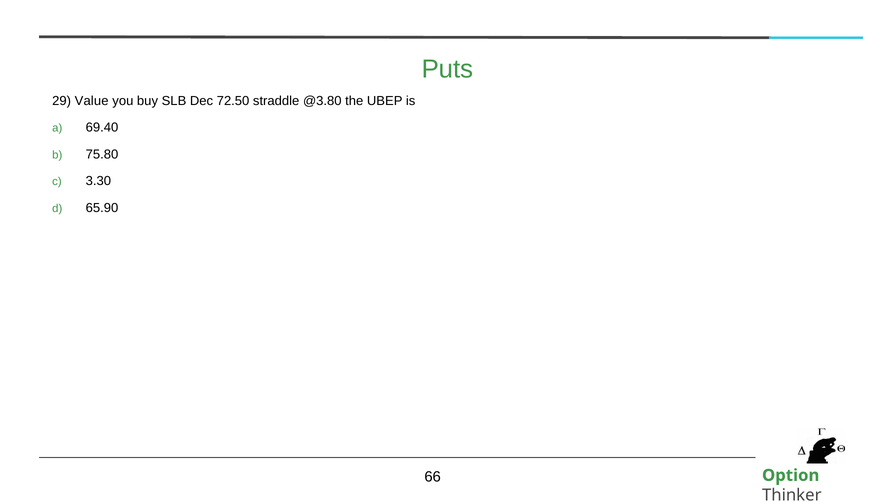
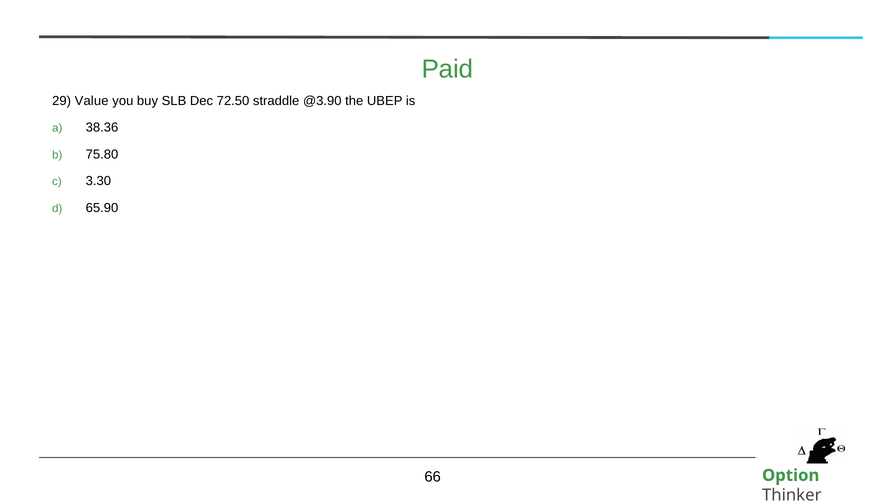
Puts: Puts -> Paid
@3.80: @3.80 -> @3.90
69.40: 69.40 -> 38.36
